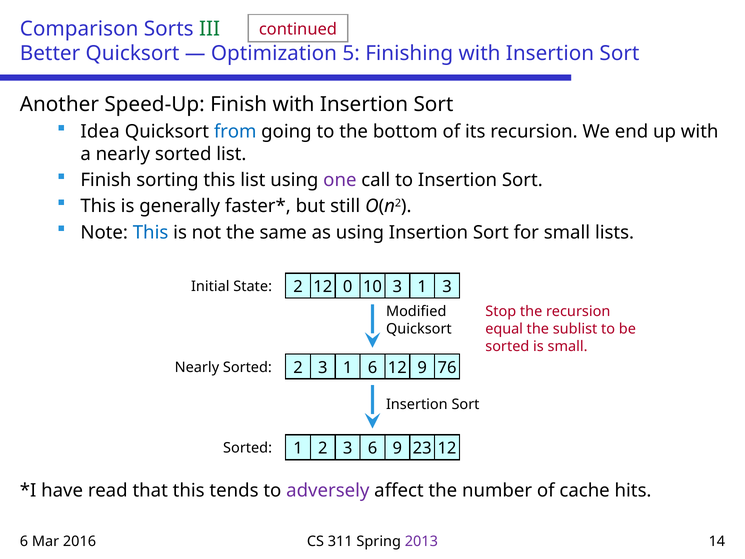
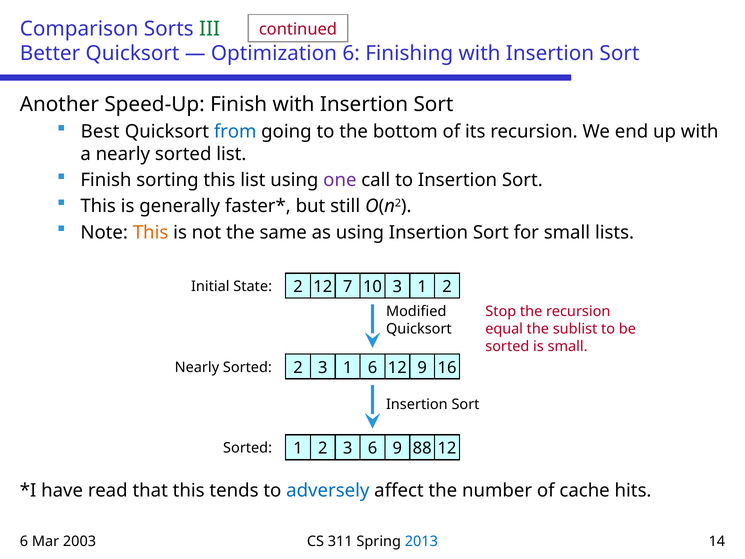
Optimization 5: 5 -> 6
Idea: Idea -> Best
This at (151, 232) colour: blue -> orange
0: 0 -> 7
10 3: 3 -> 2
76: 76 -> 16
23: 23 -> 88
adversely colour: purple -> blue
2016: 2016 -> 2003
2013 colour: purple -> blue
